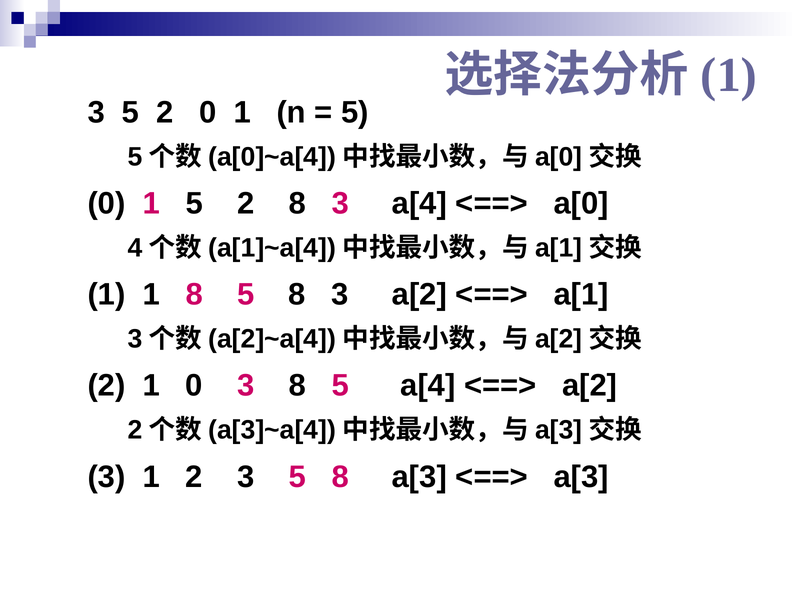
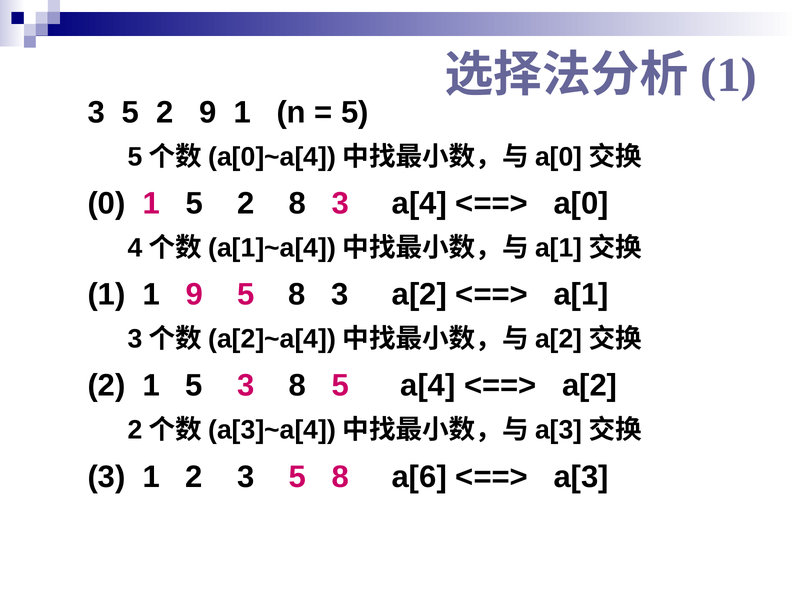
2 0: 0 -> 9
1 8: 8 -> 9
2 1 0: 0 -> 5
8 a[3: a[3 -> a[6
